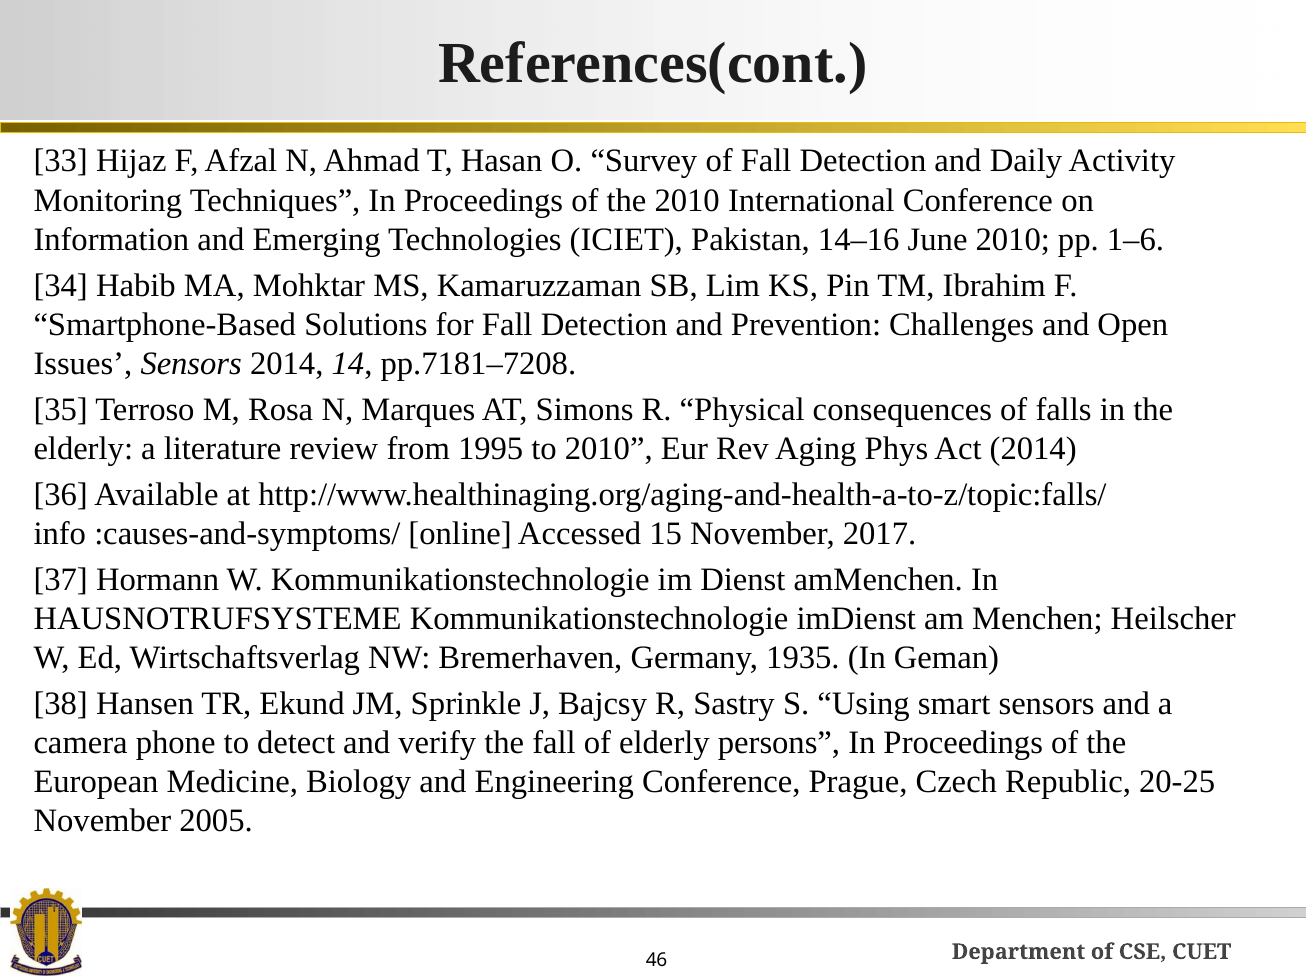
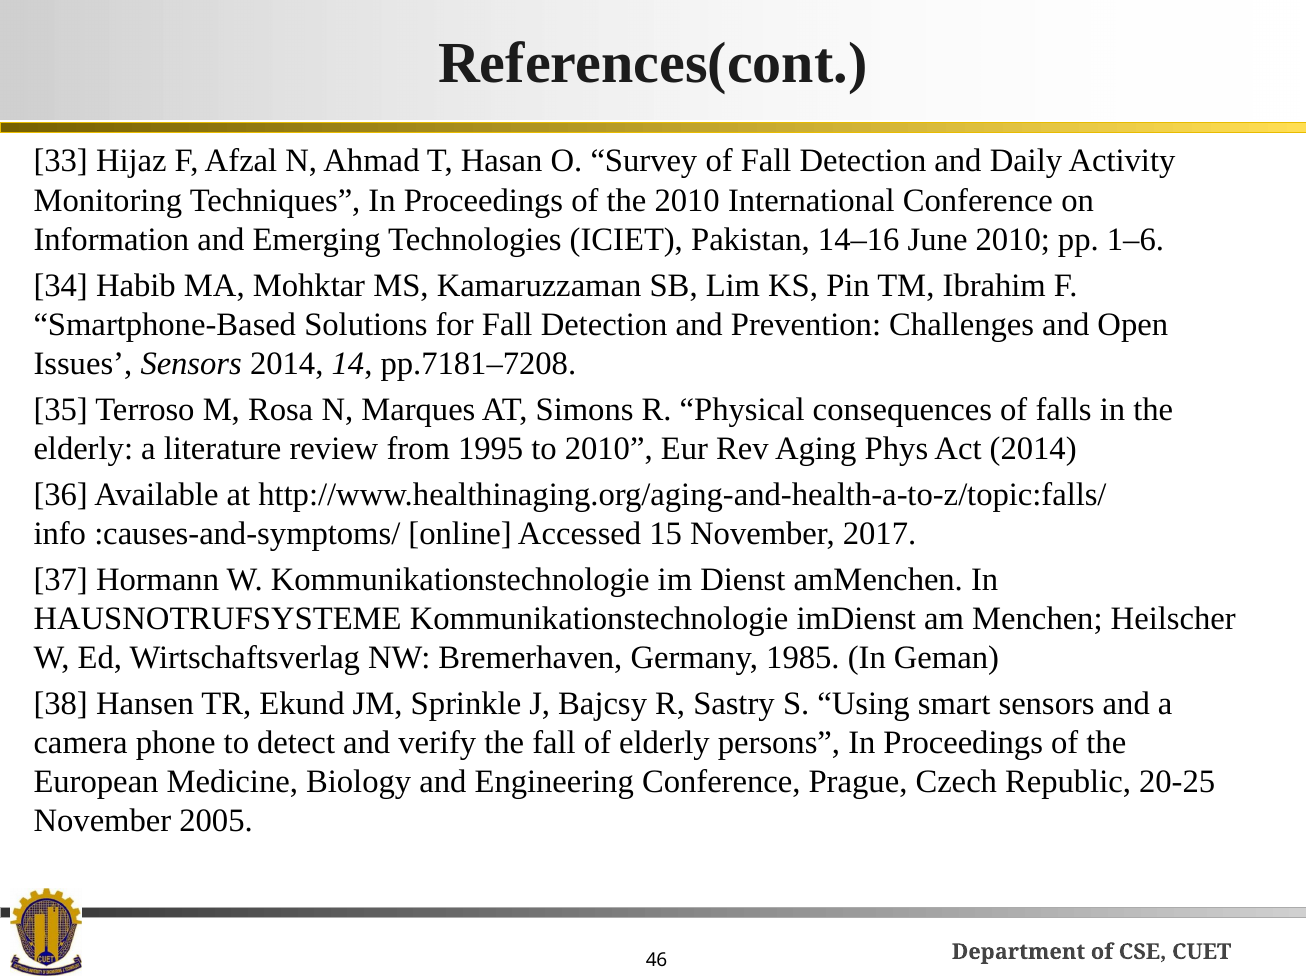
1935: 1935 -> 1985
